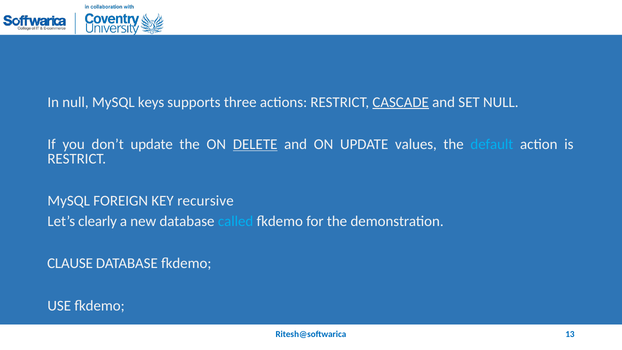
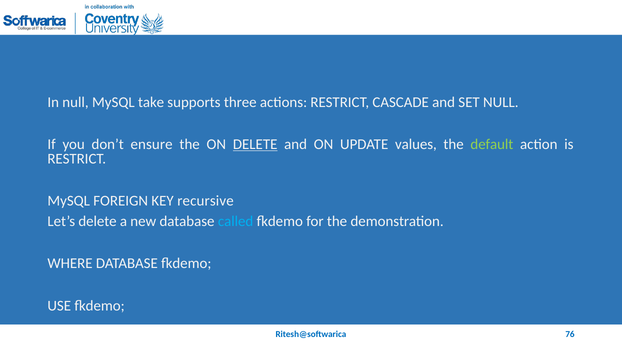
keys: keys -> take
CASCADE underline: present -> none
don’t update: update -> ensure
default colour: light blue -> light green
Let’s clearly: clearly -> delete
CLAUSE: CLAUSE -> WHERE
13: 13 -> 76
